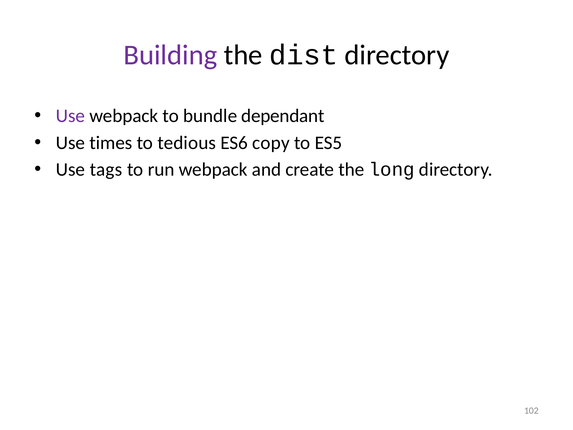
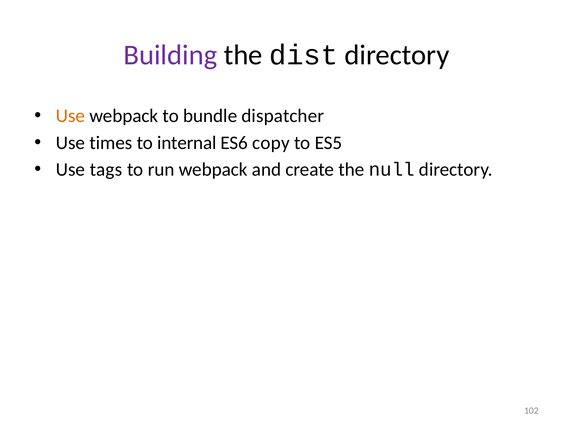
Use at (70, 116) colour: purple -> orange
dependant: dependant -> dispatcher
tedious: tedious -> internal
long: long -> null
